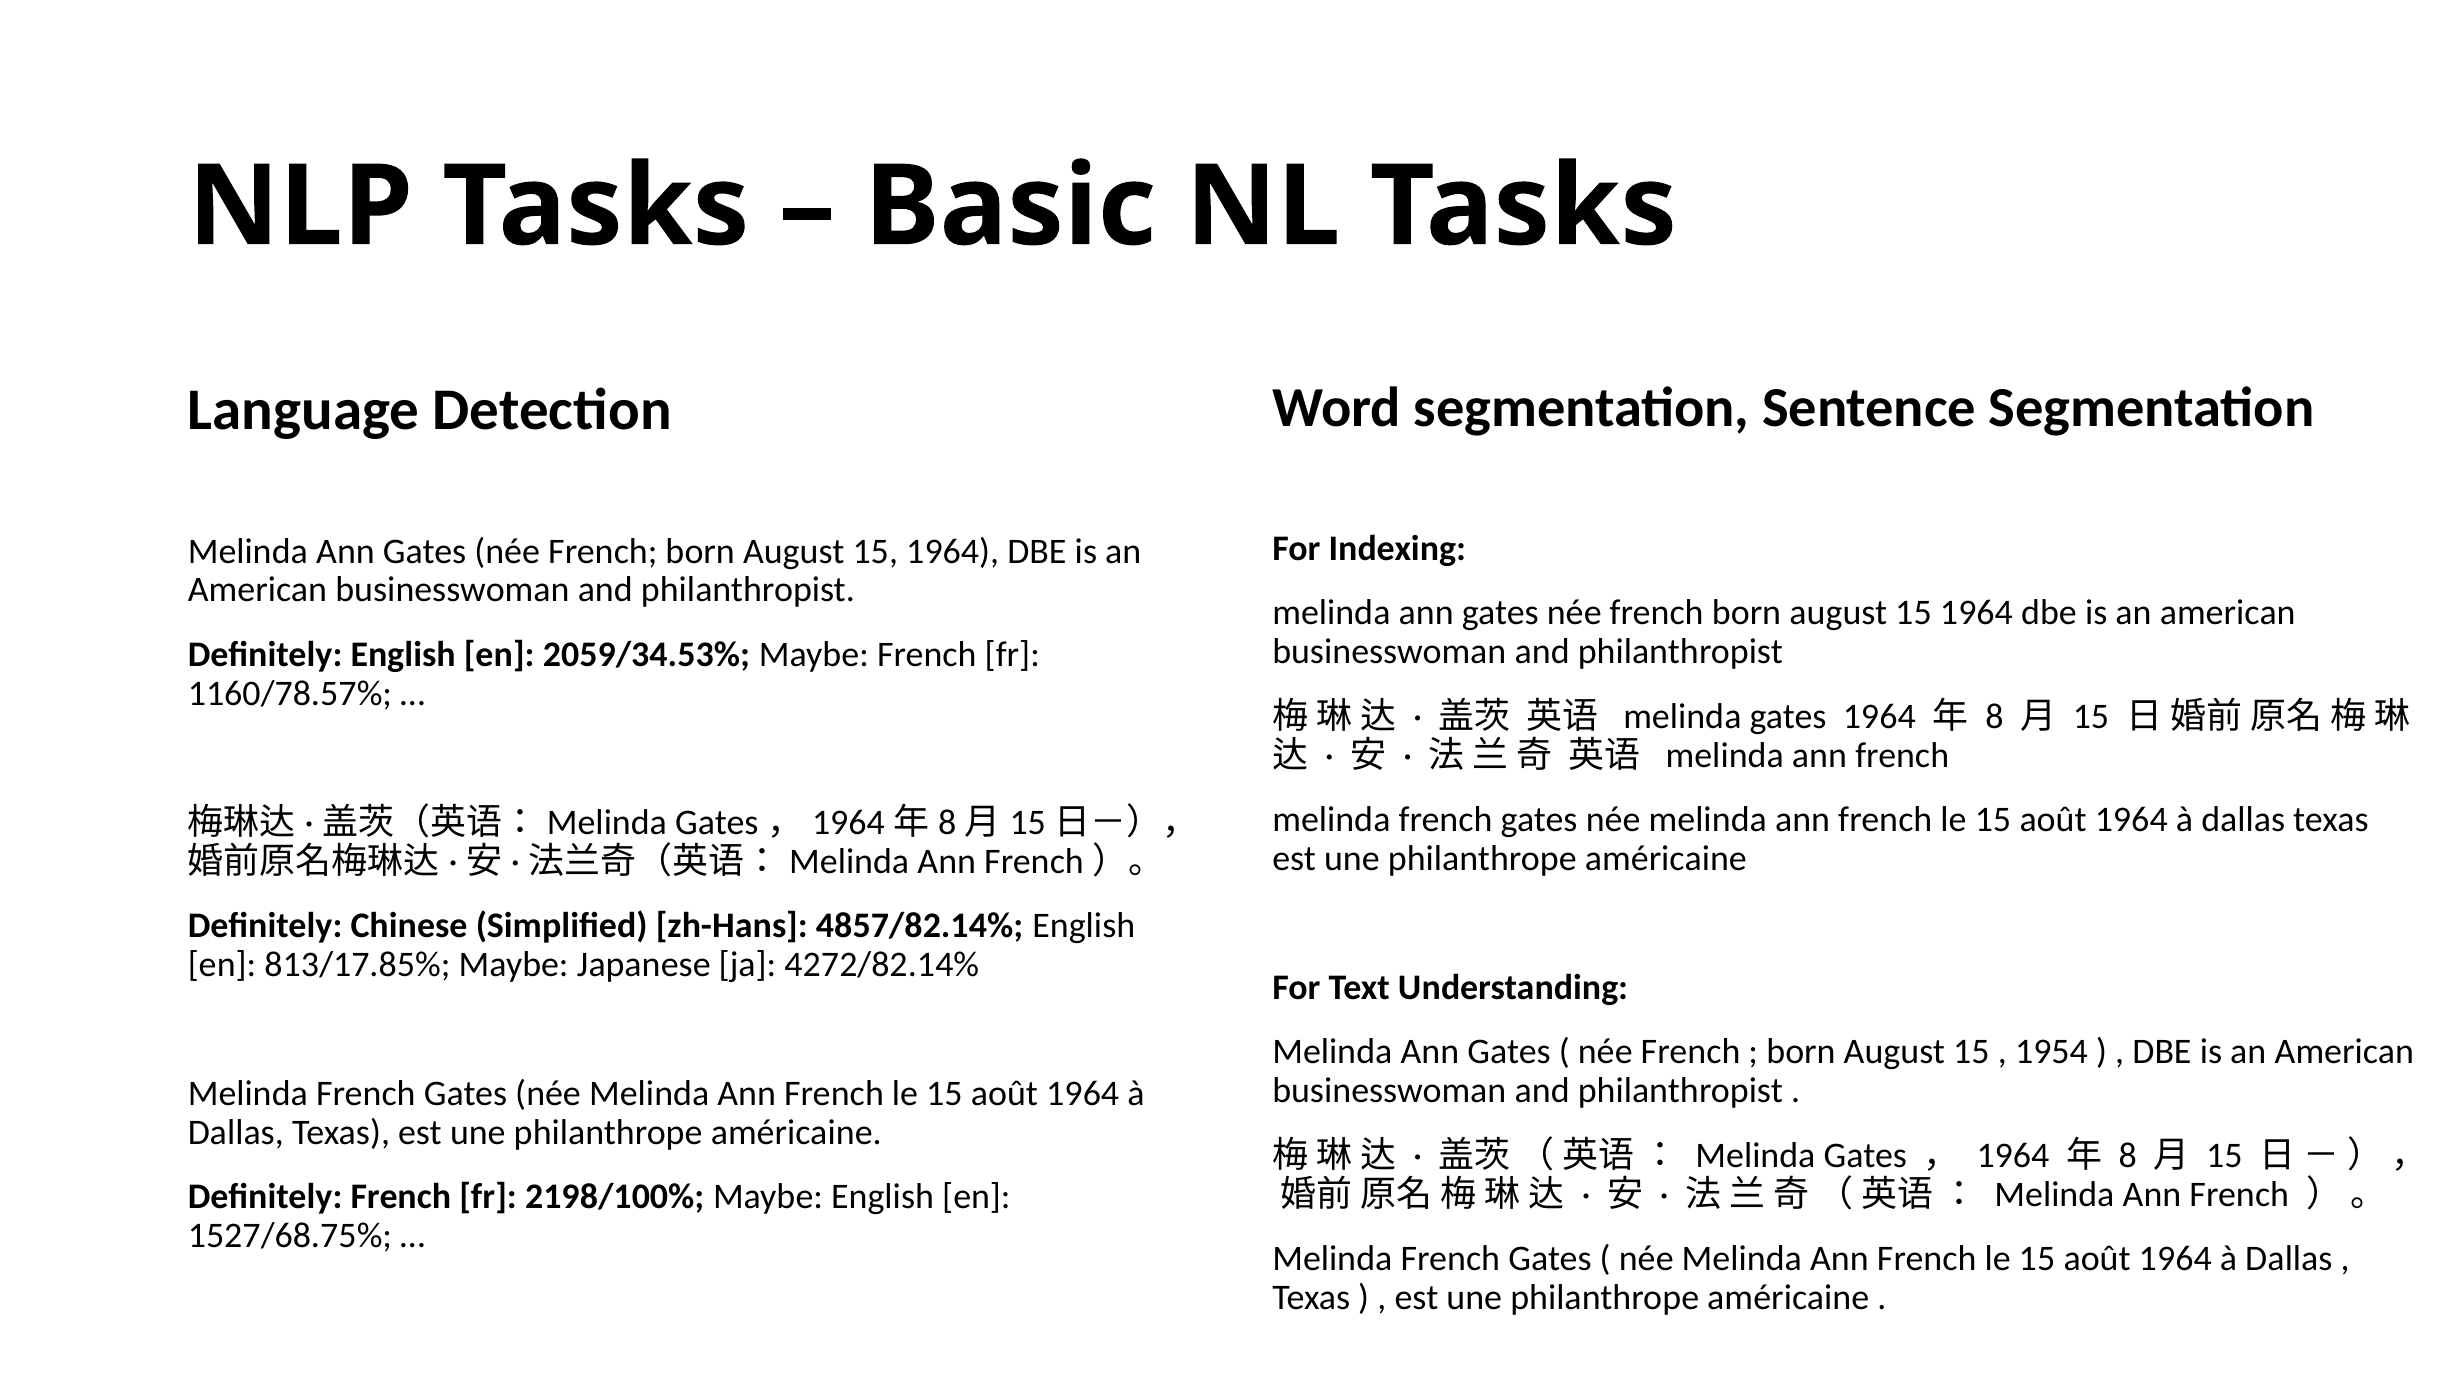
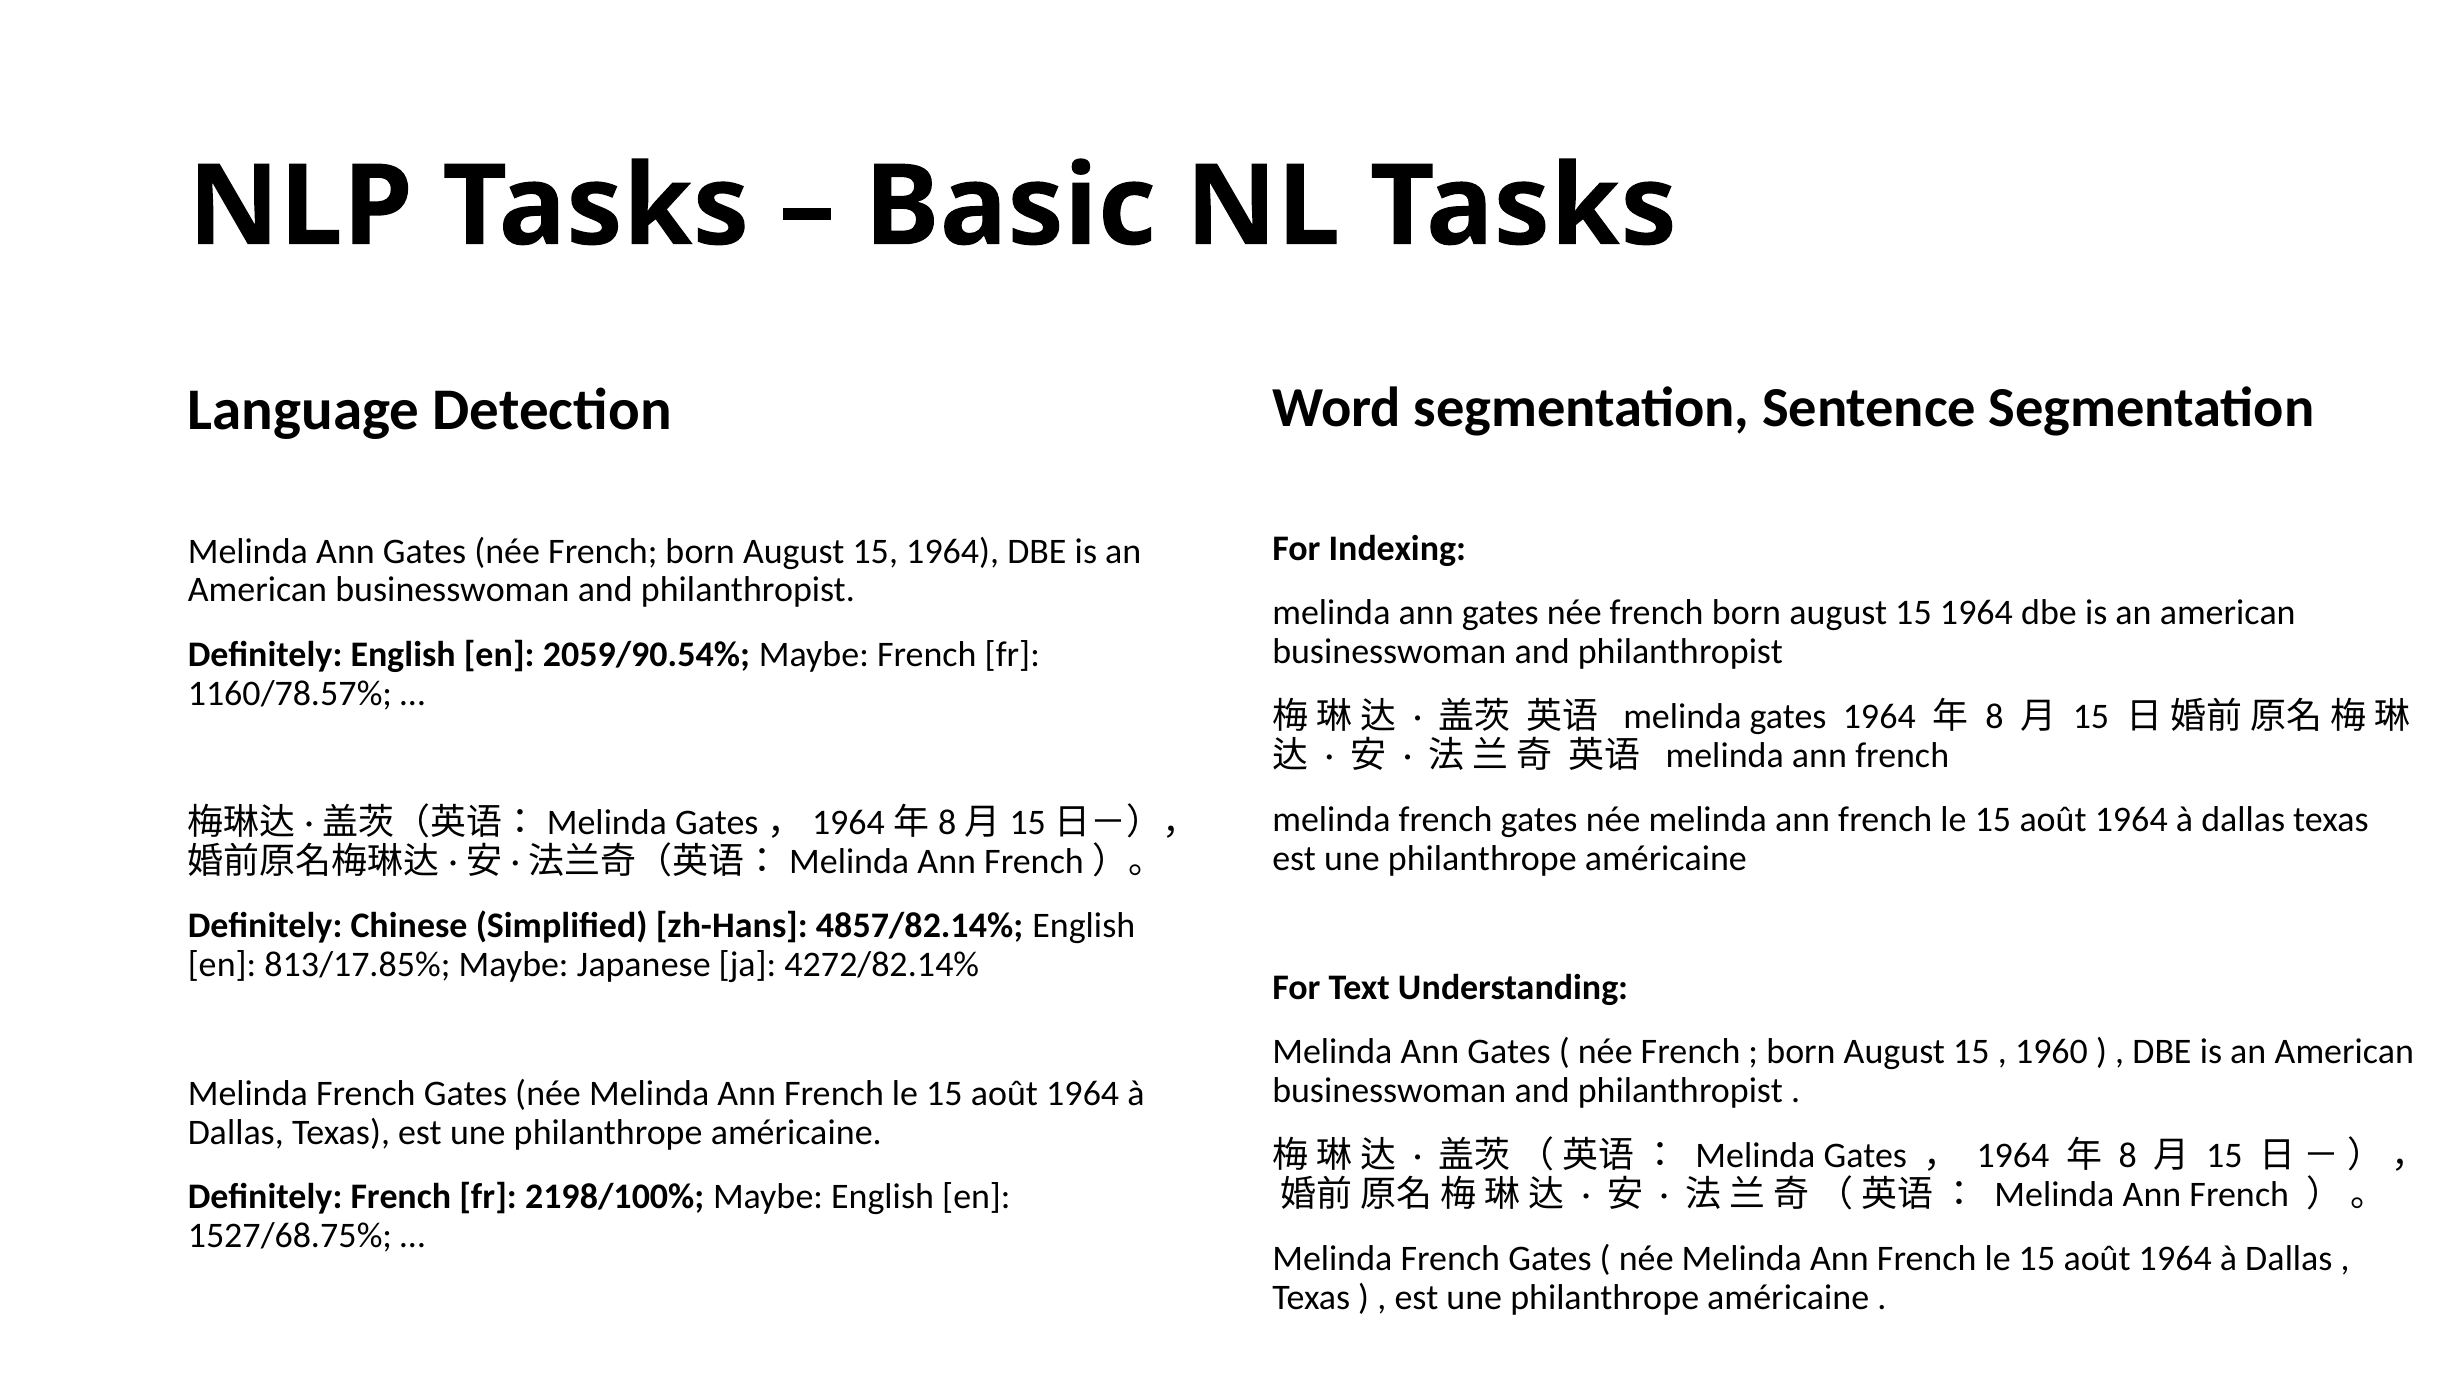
2059/34.53%: 2059/34.53% -> 2059/90.54%
1954: 1954 -> 1960
